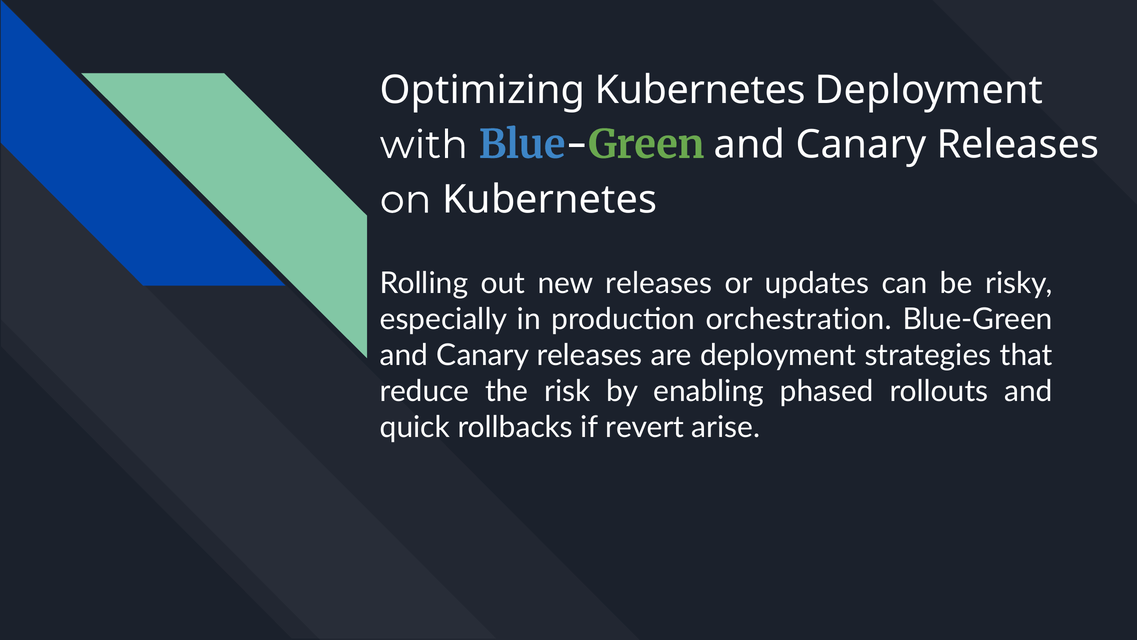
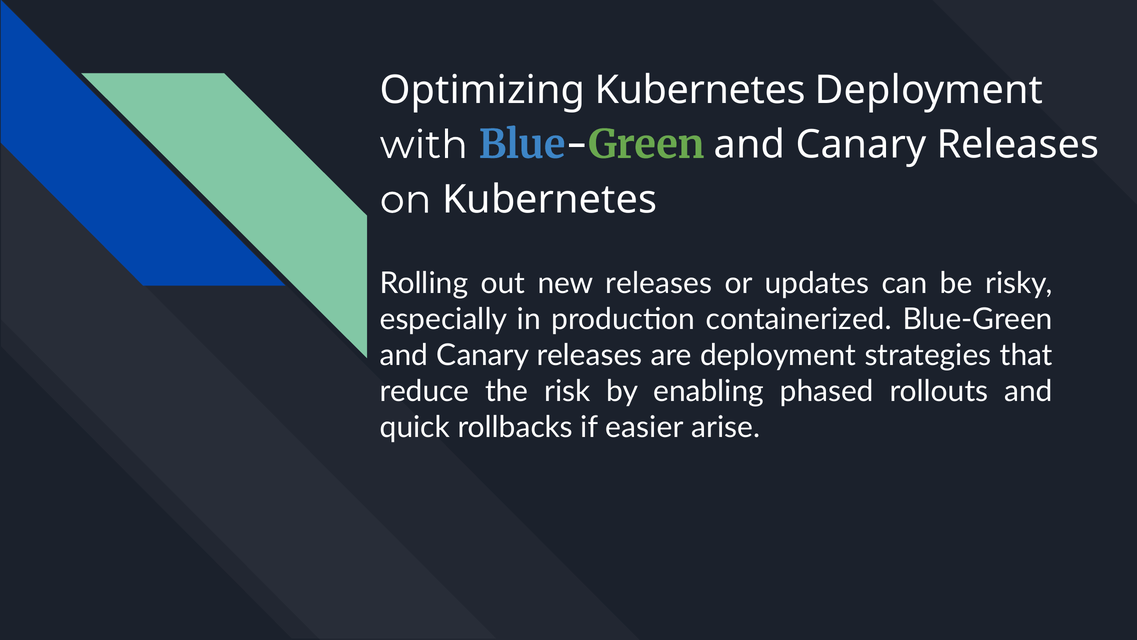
orchestration: orchestration -> containerized
revert: revert -> easier
